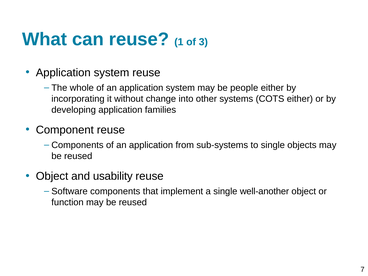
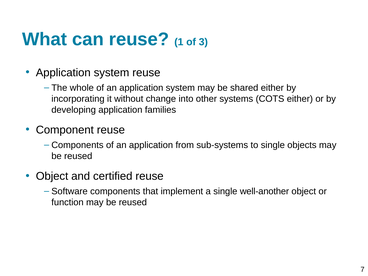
people: people -> shared
usability: usability -> certified
